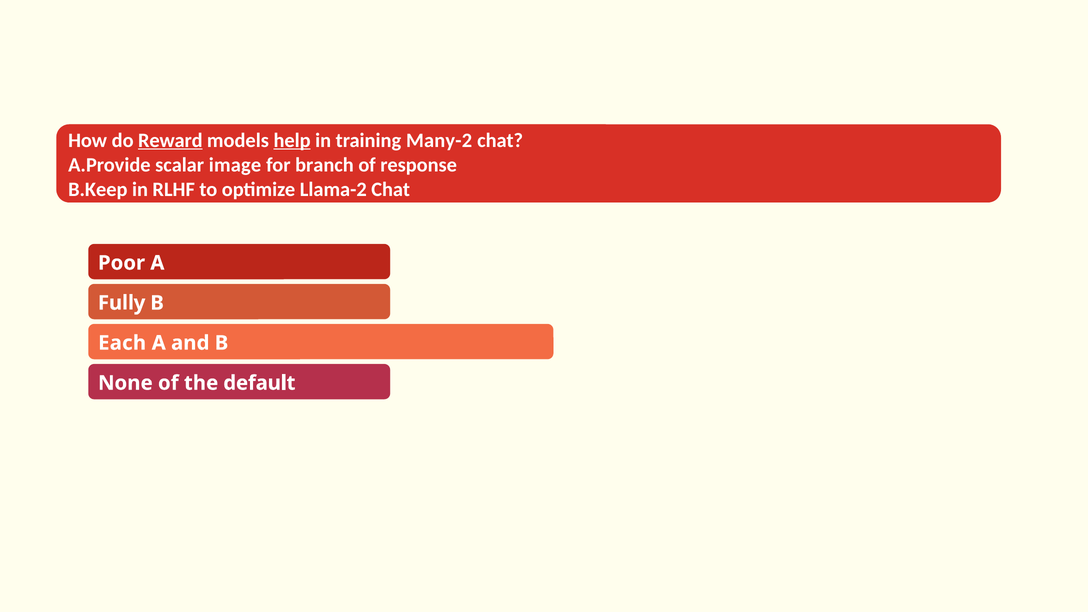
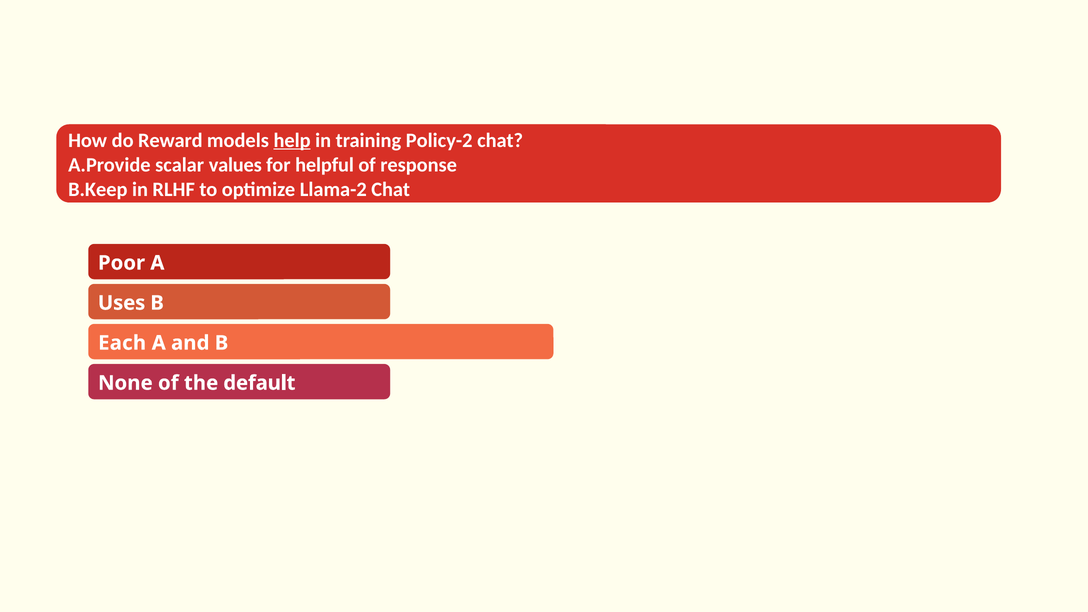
Reward underline: present -> none
Many-2: Many-2 -> Policy-2
image: image -> values
branch: branch -> helpful
Fully: Fully -> Uses
